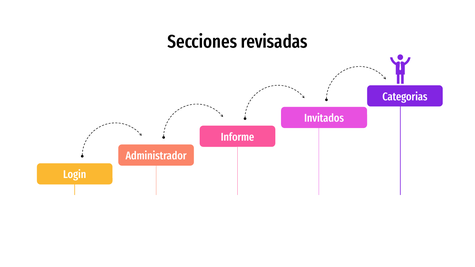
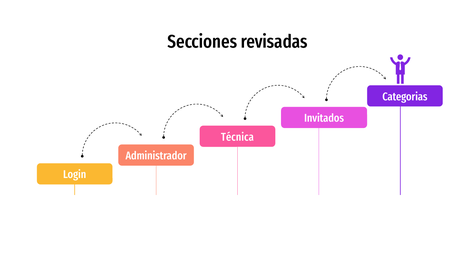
Informe: Informe -> Técnica
